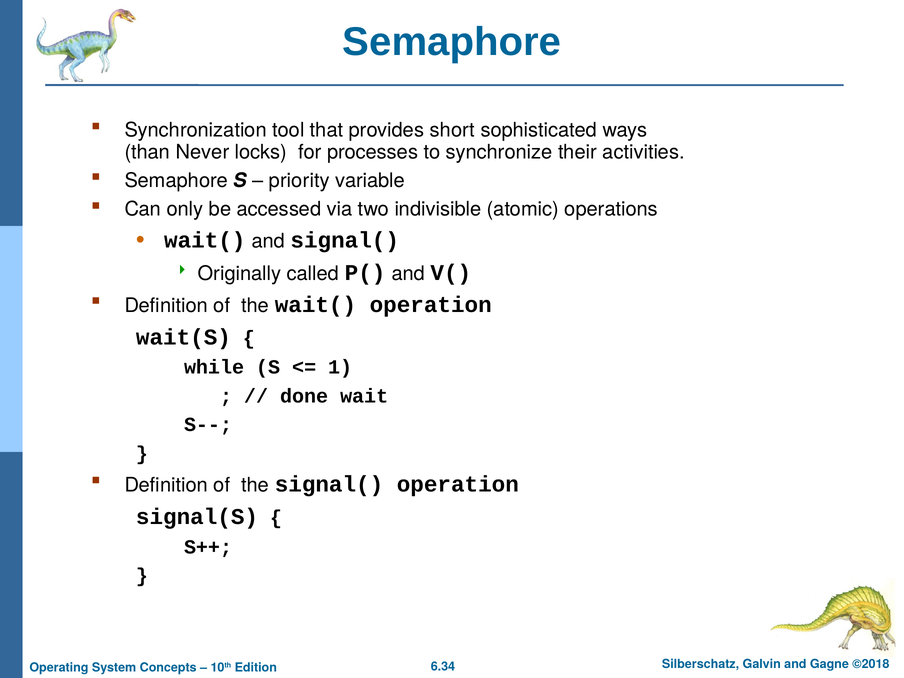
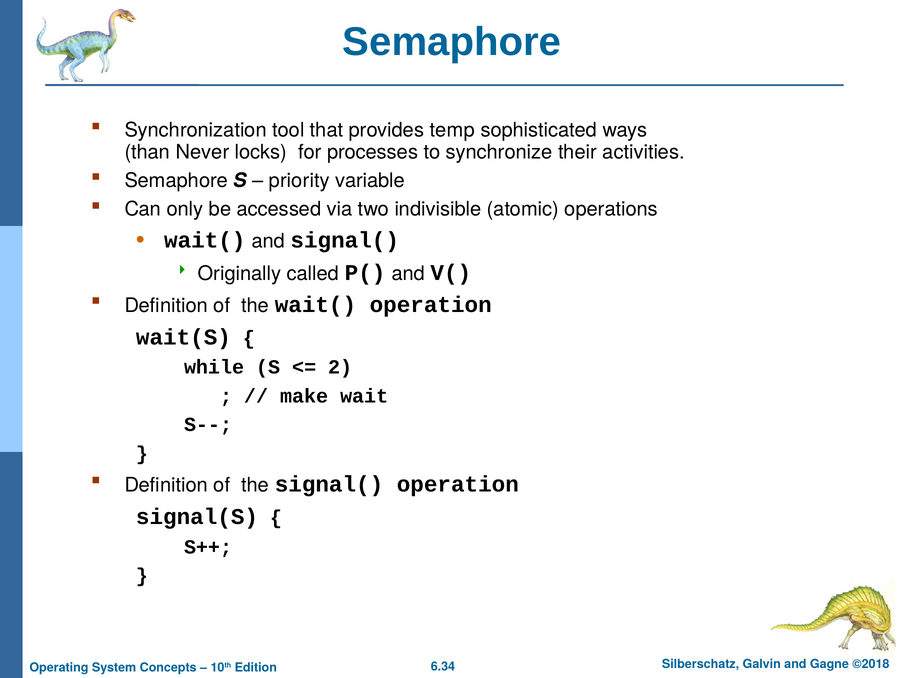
short: short -> temp
1: 1 -> 2
done: done -> make
